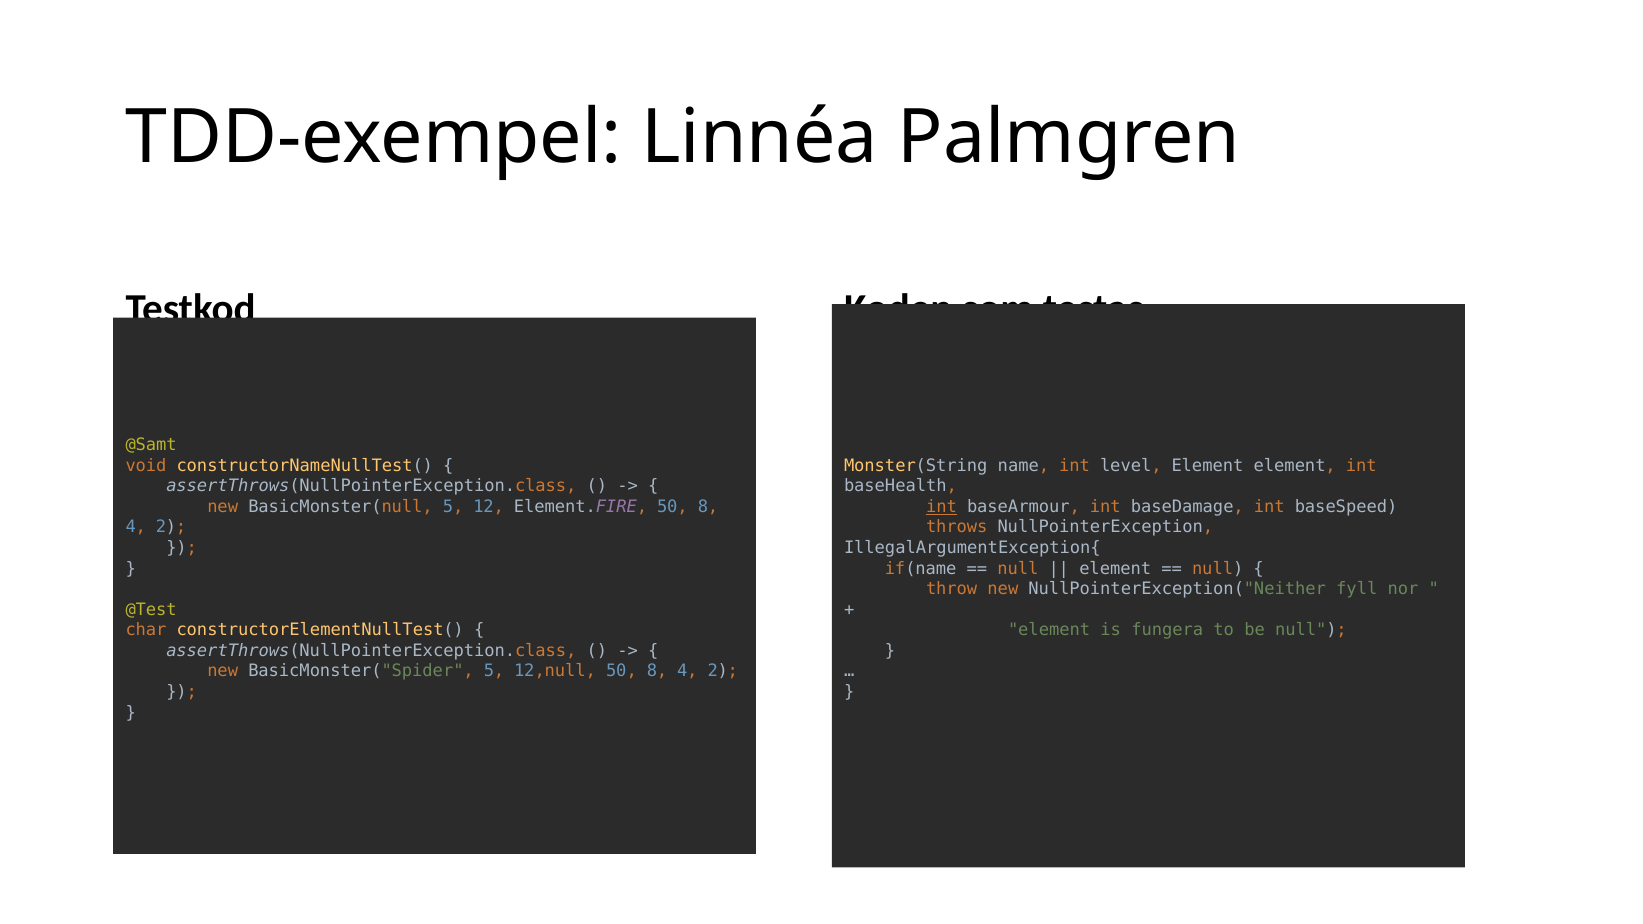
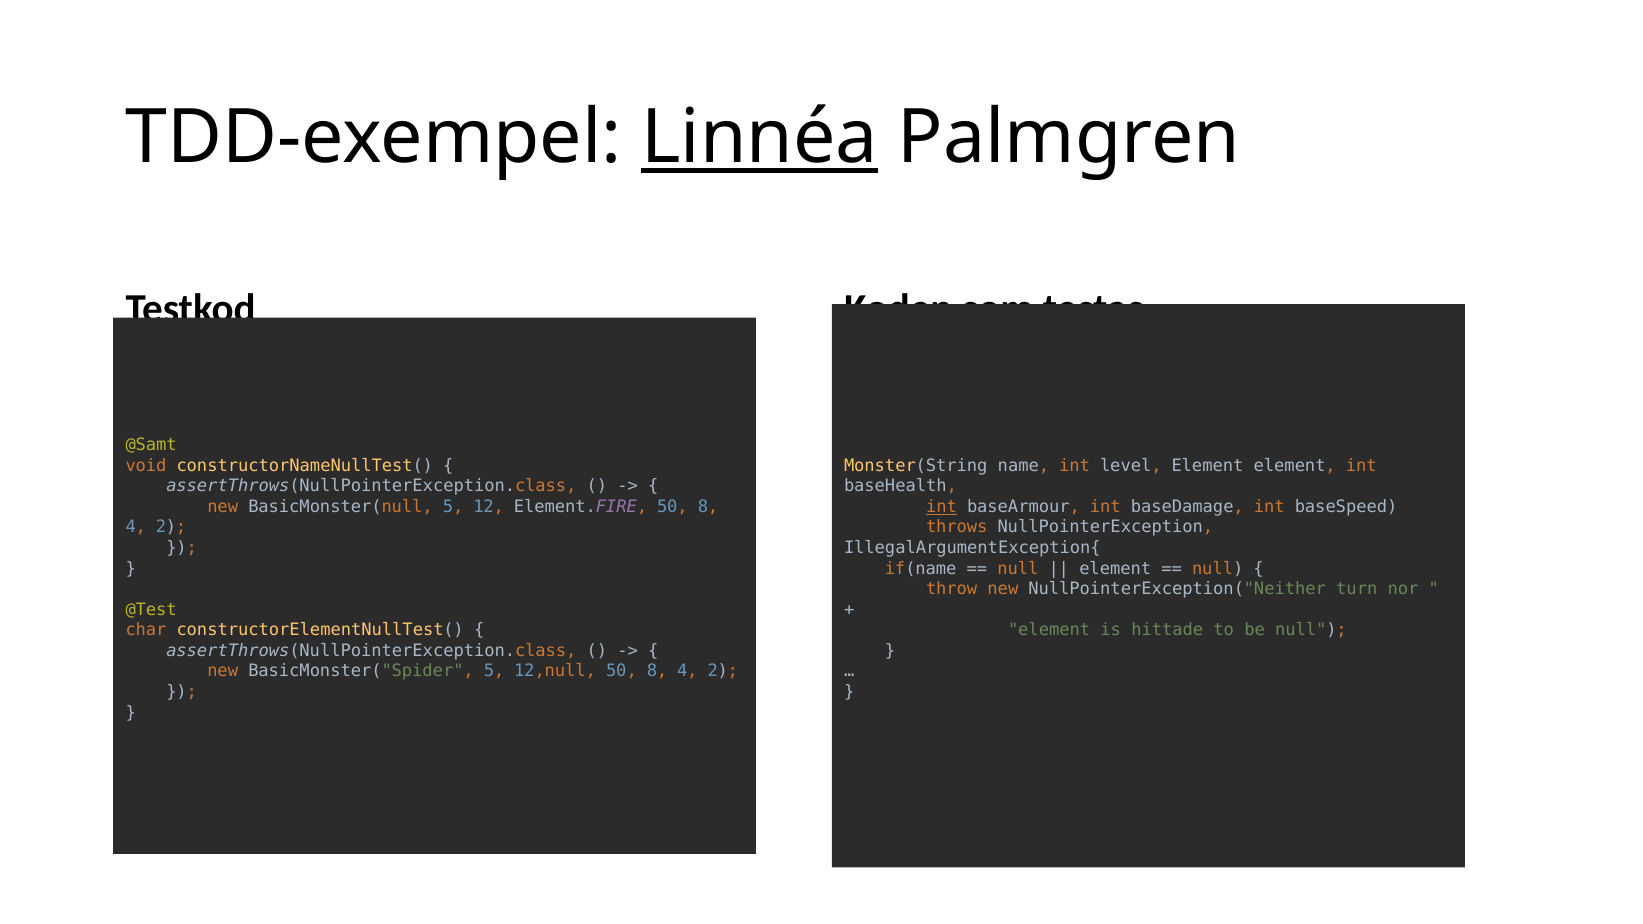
Linnéa underline: none -> present
fyll: fyll -> turn
fungera: fungera -> hittade
